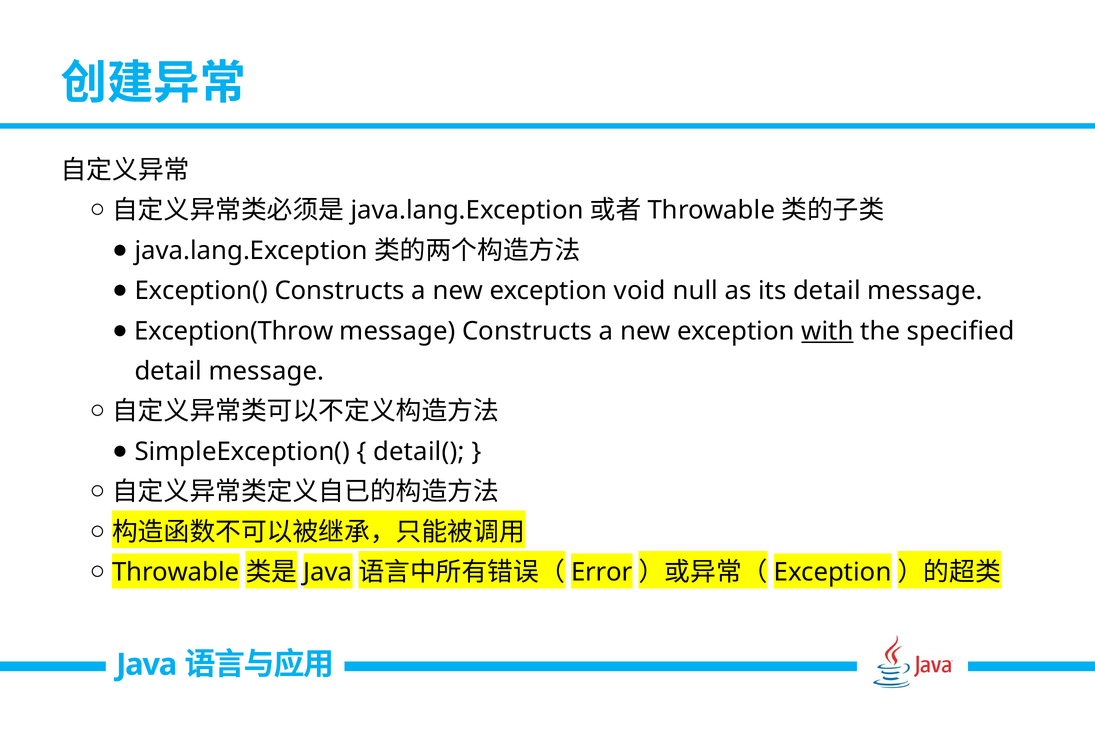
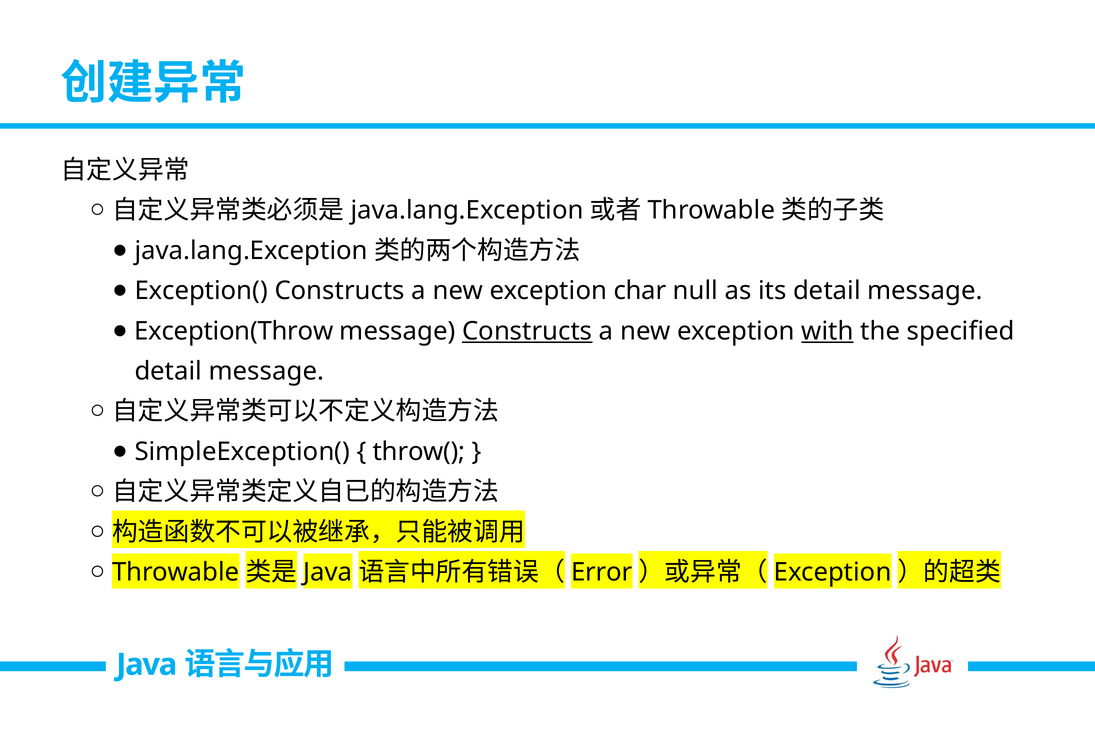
void: void -> char
Constructs at (527, 331) underline: none -> present
detail(: detail( -> throw(
